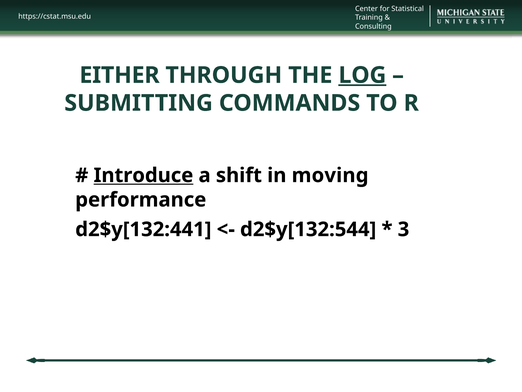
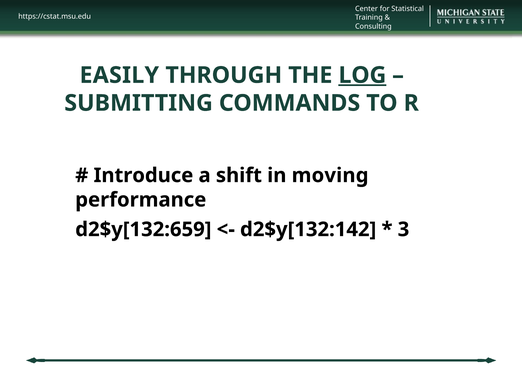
EITHER: EITHER -> EASILY
Introduce underline: present -> none
d2$y[132:441: d2$y[132:441 -> d2$y[132:659
d2$y[132:544: d2$y[132:544 -> d2$y[132:142
